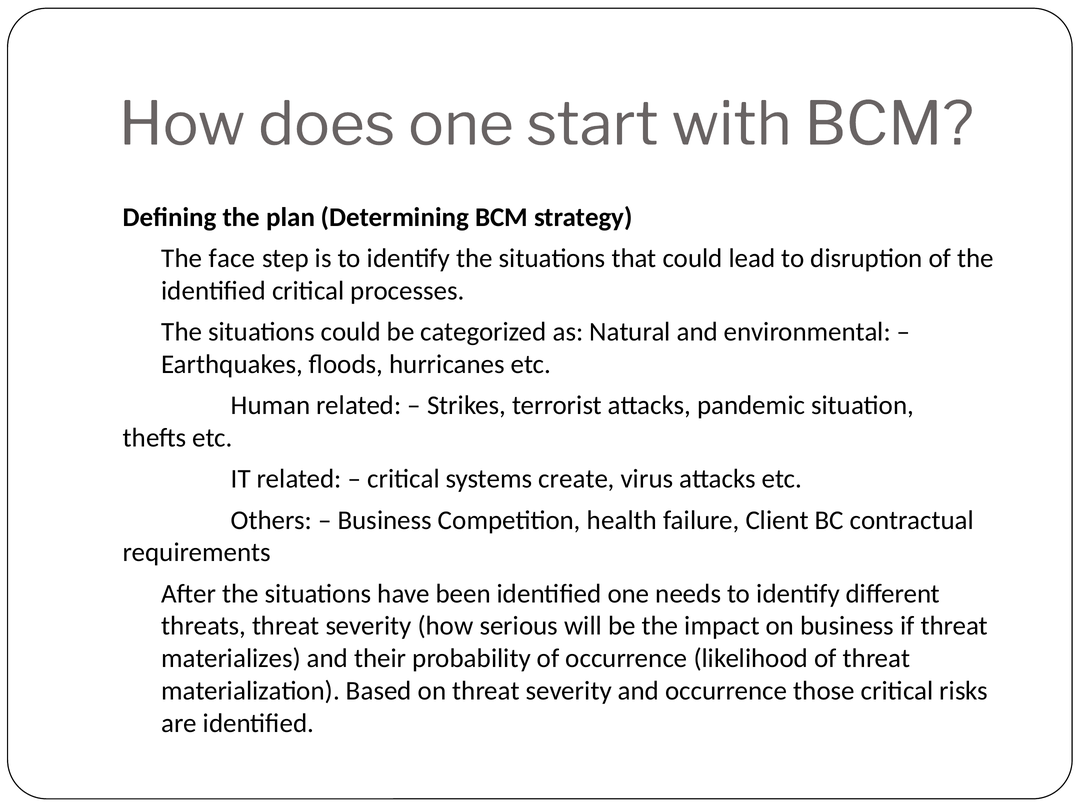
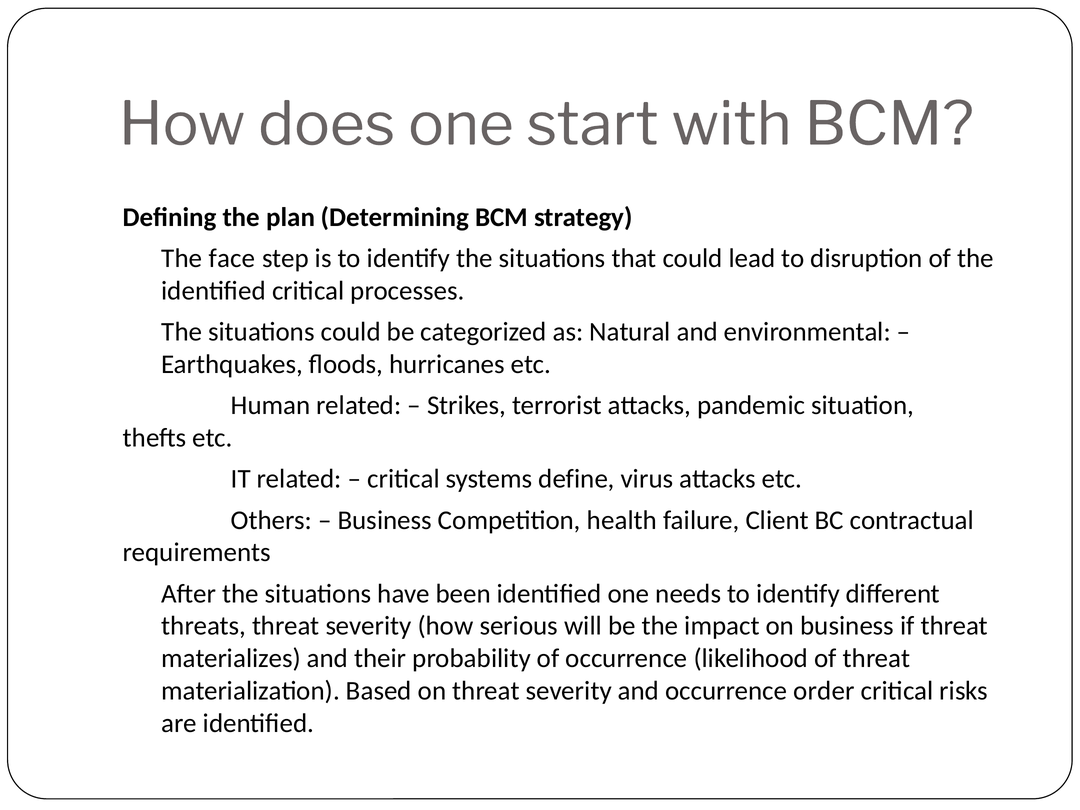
create: create -> define
those: those -> order
